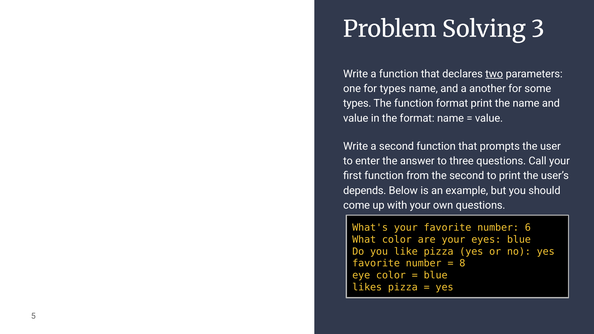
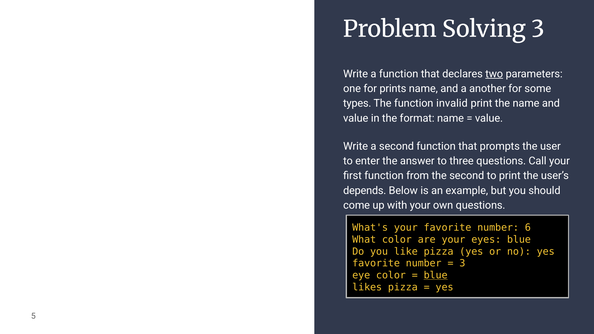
for types: types -> prints
function format: format -> invalid
8 at (462, 263): 8 -> 3
blue at (436, 275) underline: none -> present
